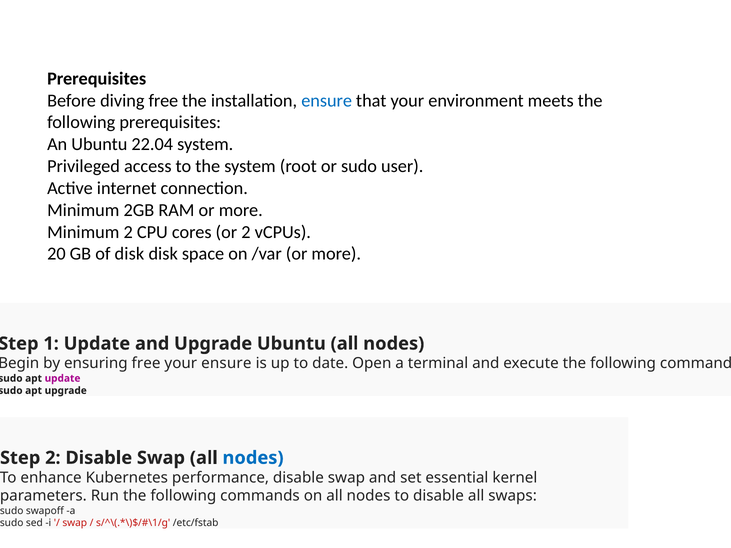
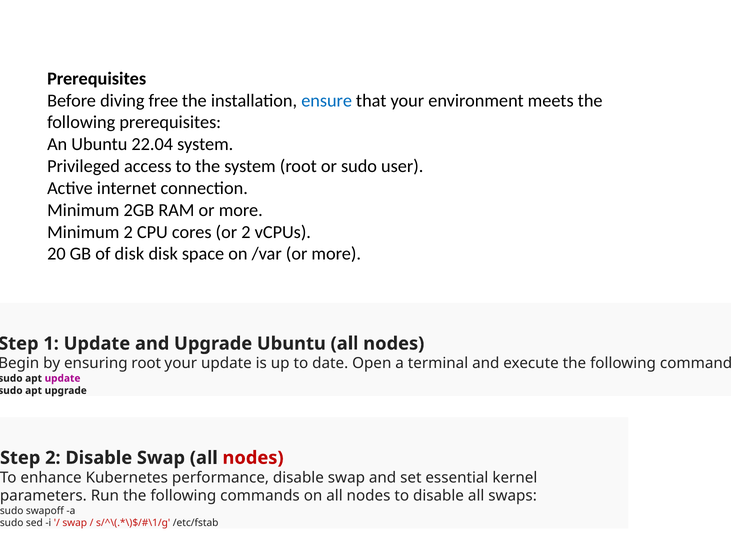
ensuring free: free -> root
your ensure: ensure -> update
nodes at (253, 458) colour: blue -> red
